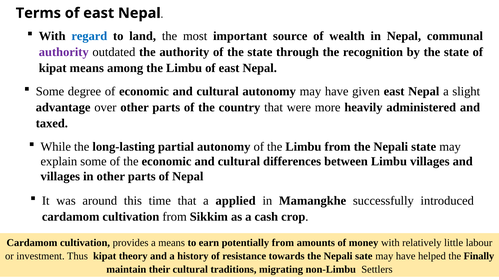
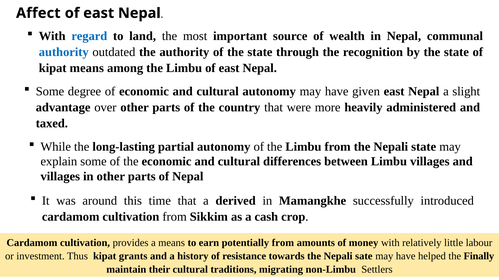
Terms: Terms -> Affect
authority at (64, 52) colour: purple -> blue
applied: applied -> derived
theory: theory -> grants
